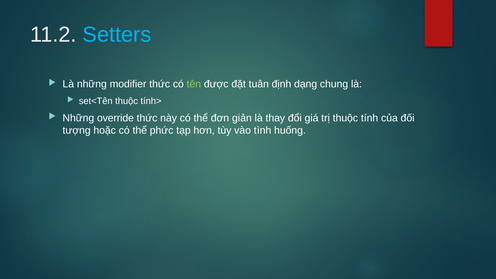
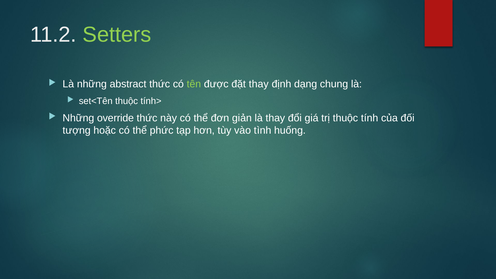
Setters colour: light blue -> light green
modifier: modifier -> abstract
đặt tuân: tuân -> thay
